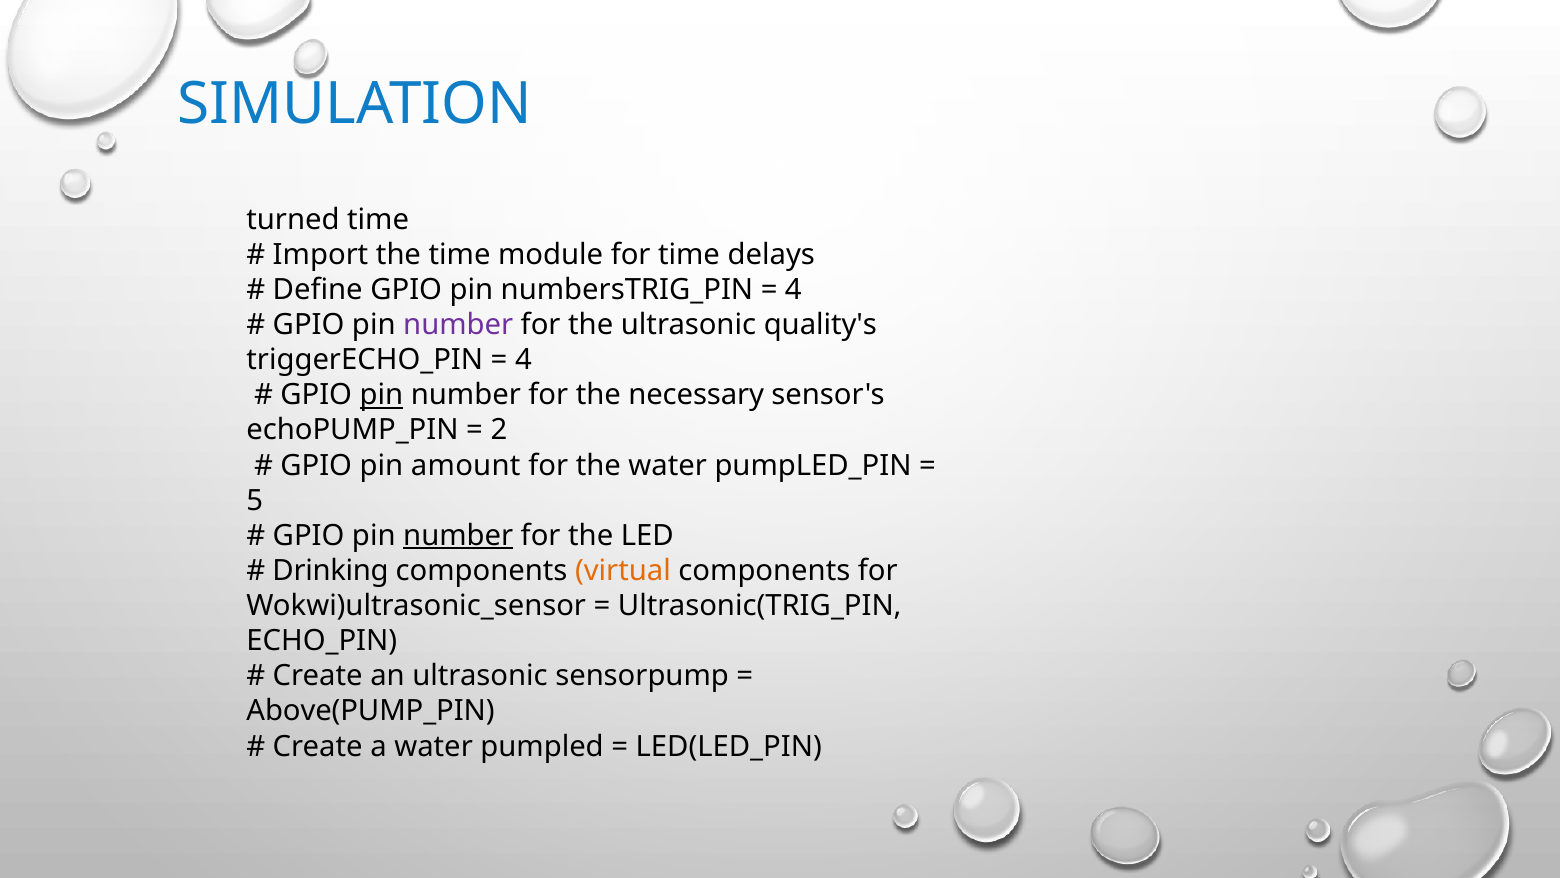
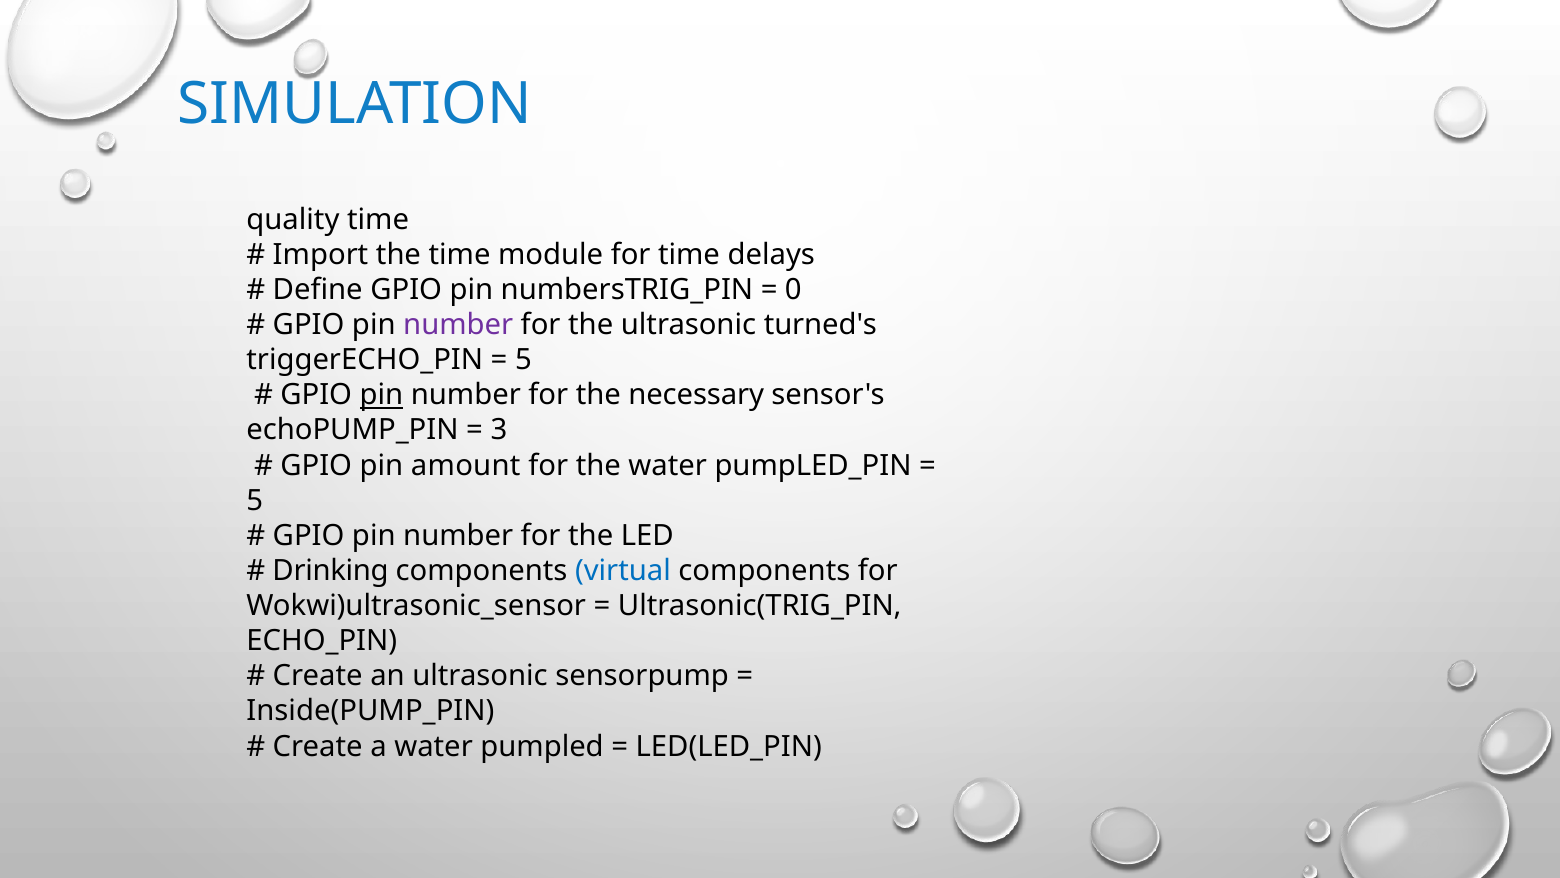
turned: turned -> quality
4 at (793, 290): 4 -> 0
quality's: quality's -> turned's
4 at (523, 360): 4 -> 5
2: 2 -> 3
number at (458, 535) underline: present -> none
virtual colour: orange -> blue
Above(PUMP_PIN: Above(PUMP_PIN -> Inside(PUMP_PIN
